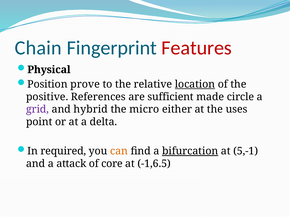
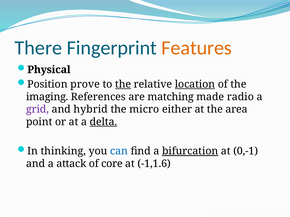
Chain: Chain -> There
Features colour: red -> orange
the at (123, 84) underline: none -> present
positive: positive -> imaging
sufficient: sufficient -> matching
circle: circle -> radio
uses: uses -> area
delta underline: none -> present
required: required -> thinking
can colour: orange -> blue
5,-1: 5,-1 -> 0,-1
-1,6.5: -1,6.5 -> -1,1.6
